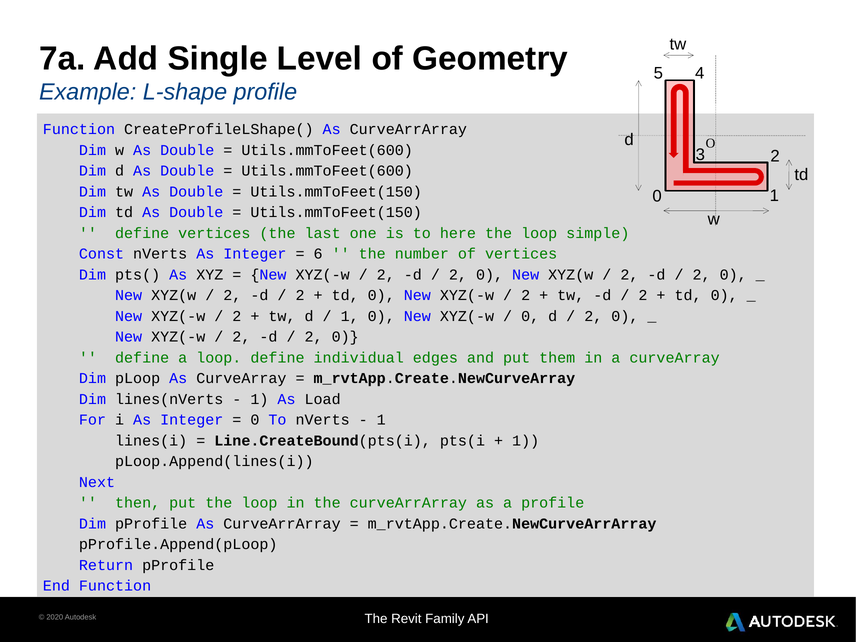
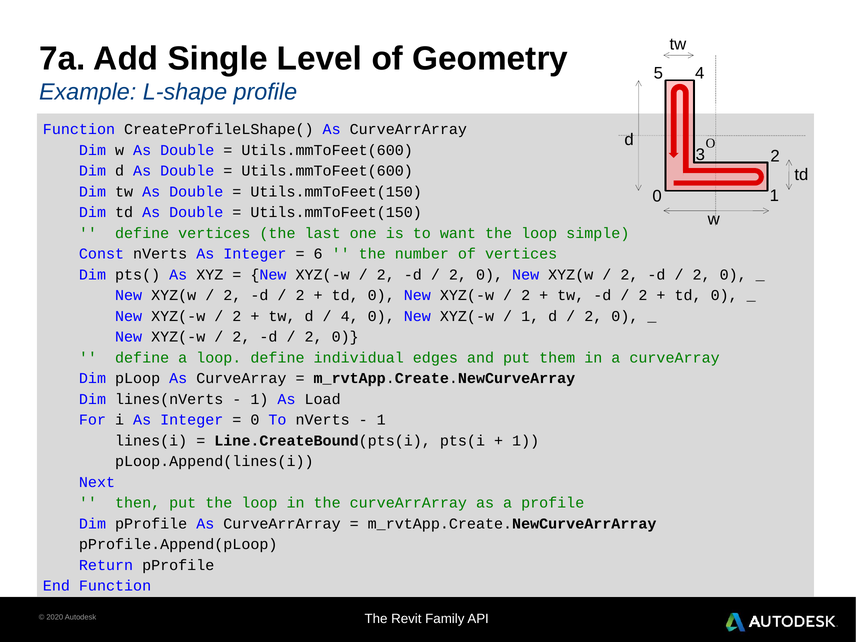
here: here -> want
1 at (350, 316): 1 -> 4
0 at (530, 316): 0 -> 1
